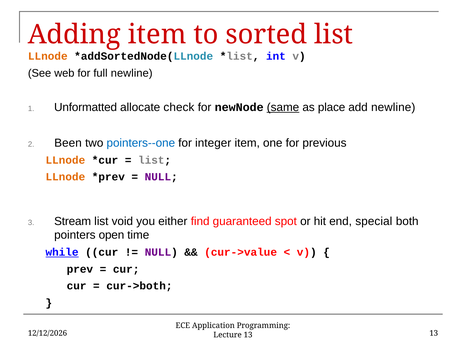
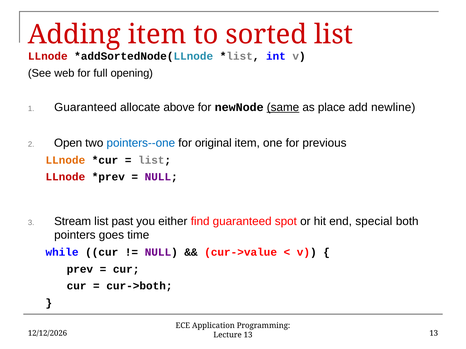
LLnode at (48, 56) colour: orange -> red
full newline: newline -> opening
Unformatted at (86, 108): Unformatted -> Guaranteed
check: check -> above
Been: Been -> Open
integer: integer -> original
LLnode at (65, 177) colour: orange -> red
void: void -> past
open: open -> goes
while underline: present -> none
